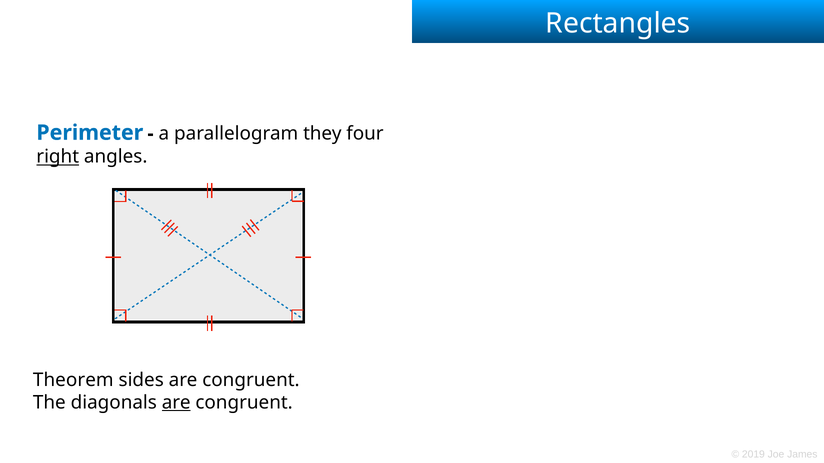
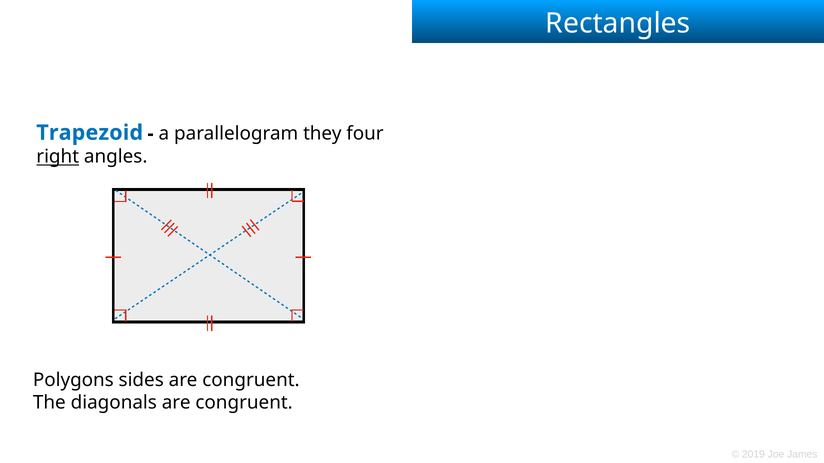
Perimeter: Perimeter -> Trapezoid
Theorem: Theorem -> Polygons
are at (176, 403) underline: present -> none
